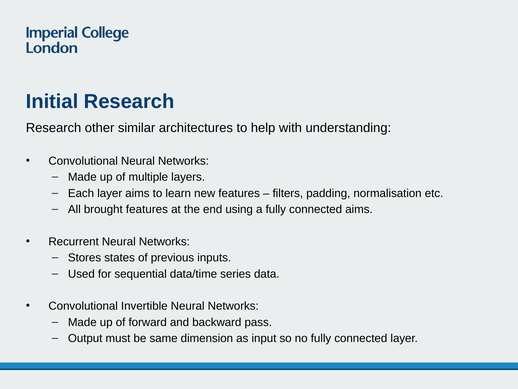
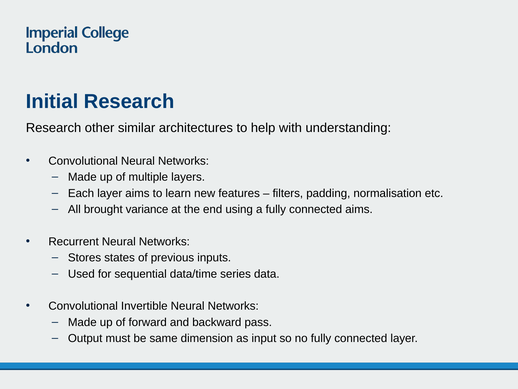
brought features: features -> variance
